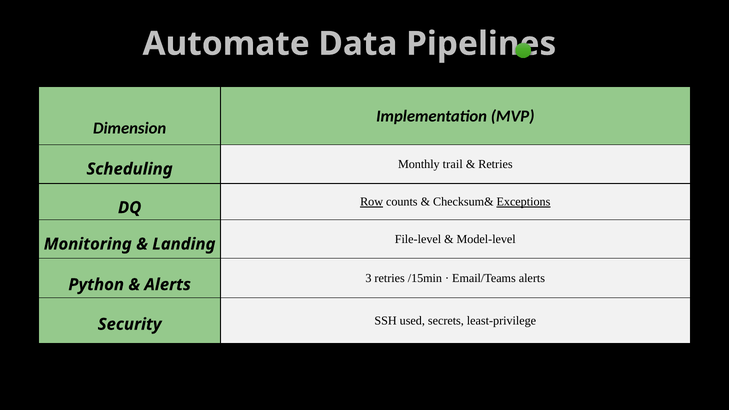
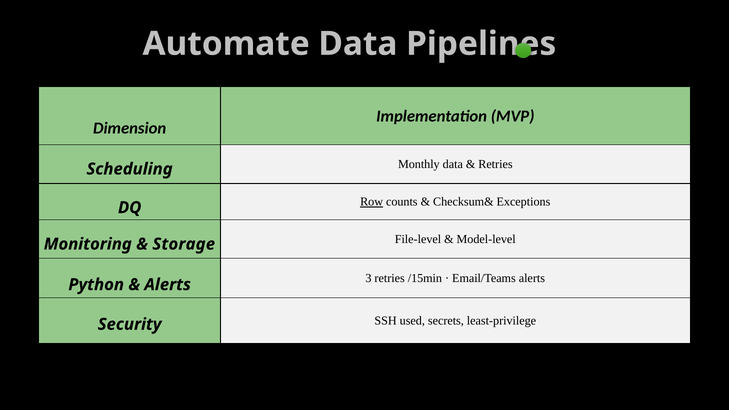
Monthly trail: trail -> data
Exceptions underline: present -> none
Landing: Landing -> Storage
